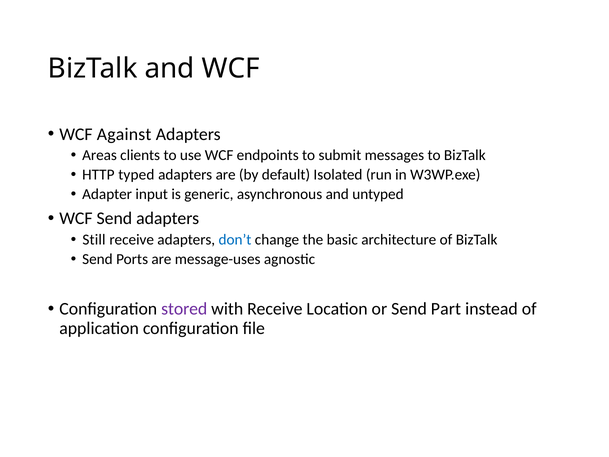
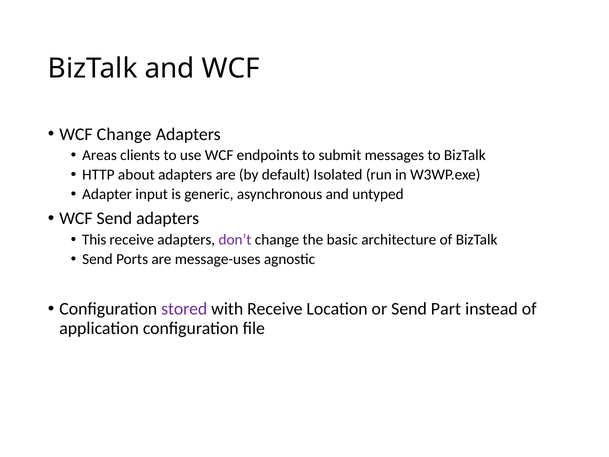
WCF Against: Against -> Change
typed: typed -> about
Still: Still -> This
don’t colour: blue -> purple
